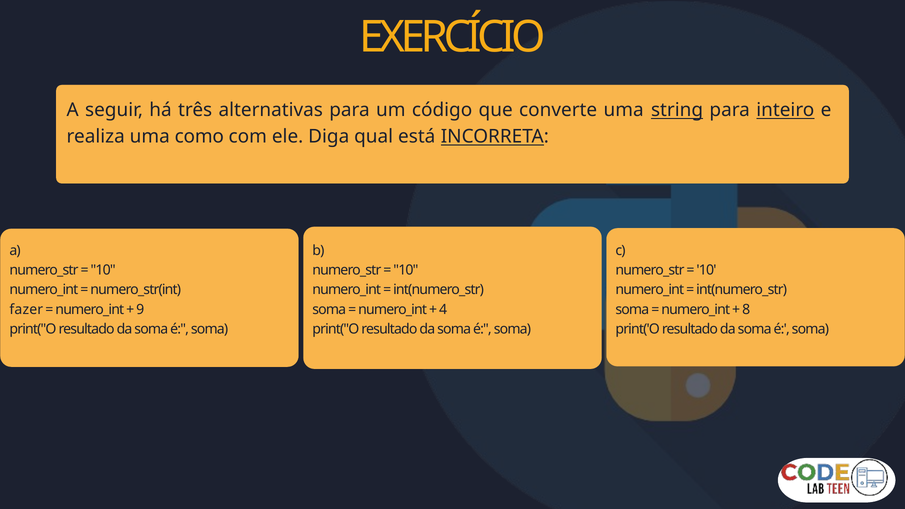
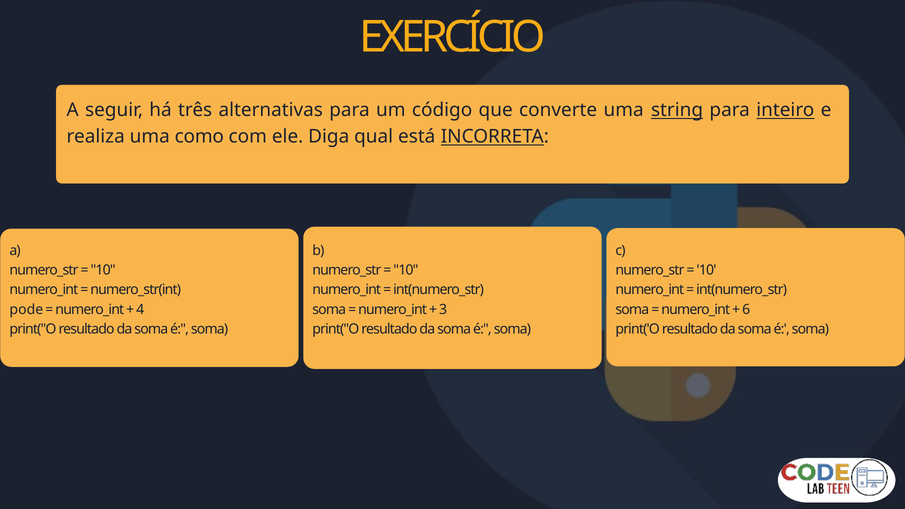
fazer: fazer -> pode
9: 9 -> 4
4: 4 -> 3
8: 8 -> 6
